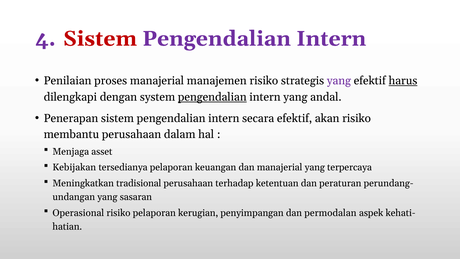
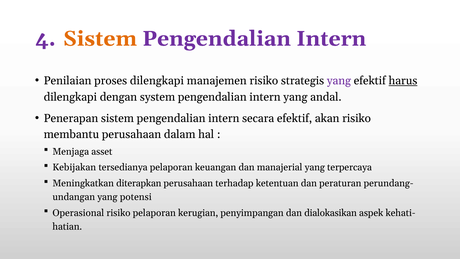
Sistem at (100, 39) colour: red -> orange
proses manajerial: manajerial -> dilengkapi
pengendalian at (212, 97) underline: present -> none
tradisional: tradisional -> diterapkan
sasaran: sasaran -> potensi
permodalan: permodalan -> dialokasikan
